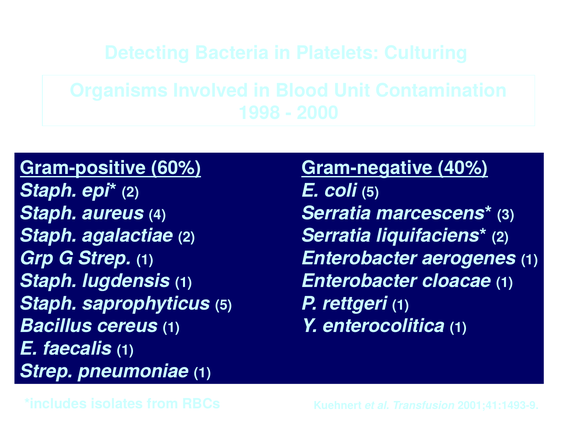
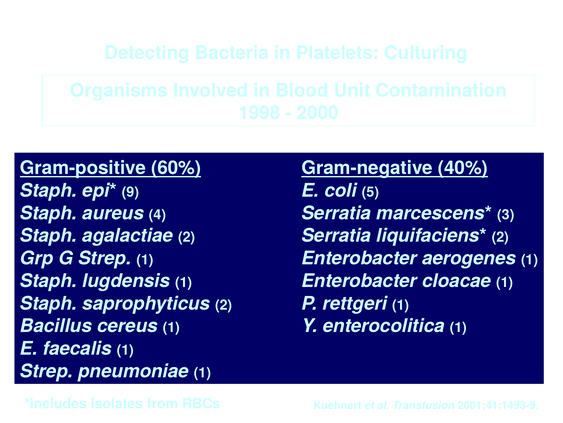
2 at (130, 192): 2 -> 9
saprophyticus 5: 5 -> 2
